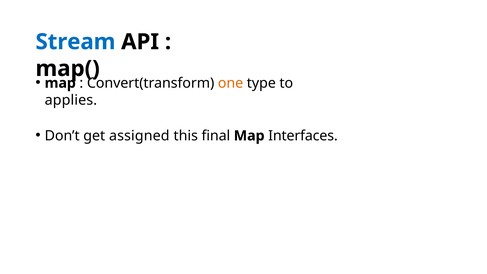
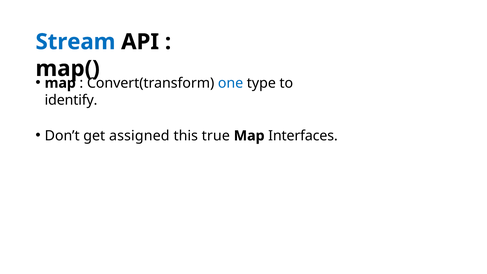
one colour: orange -> blue
applies: applies -> identify
final: final -> true
